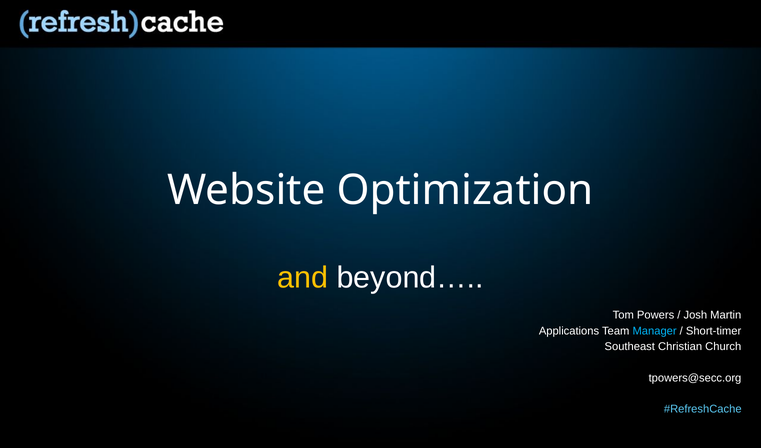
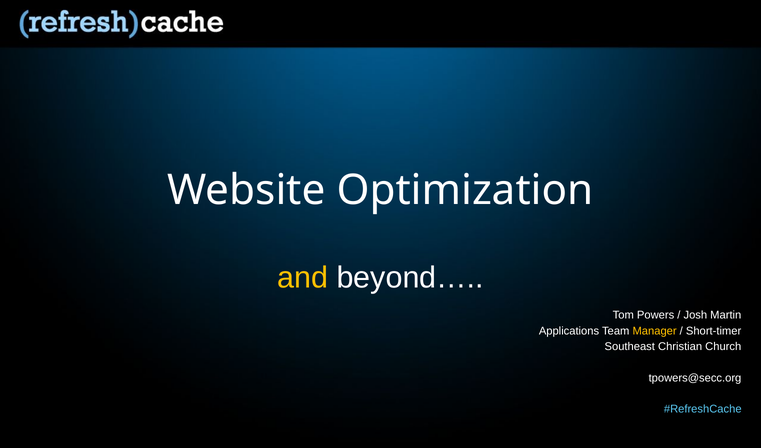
Manager colour: light blue -> yellow
